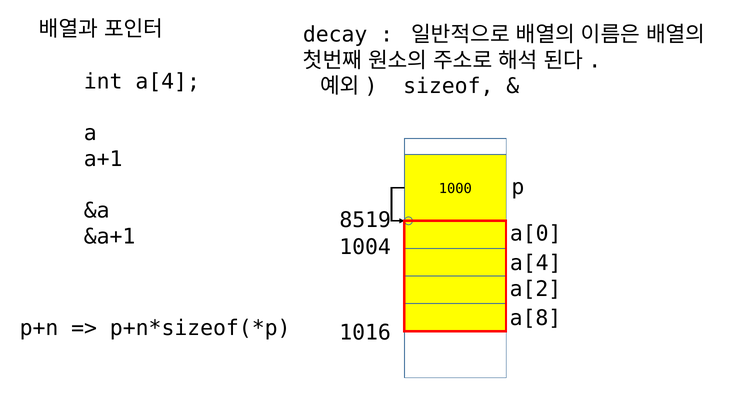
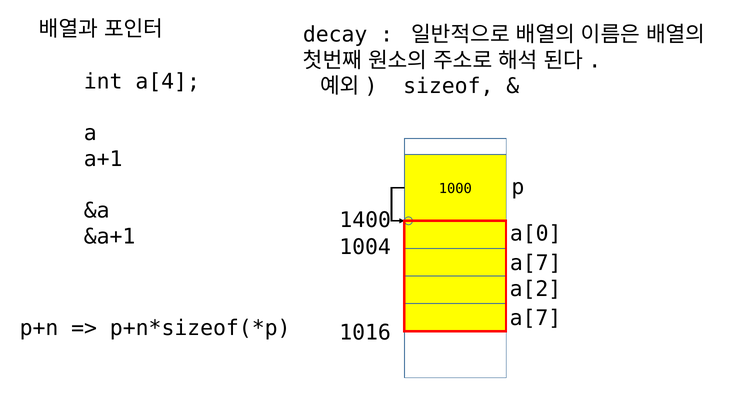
8519: 8519 -> 1400
a[4 at (536, 263): a[4 -> a[7
a[8 at (535, 318): a[8 -> a[7
